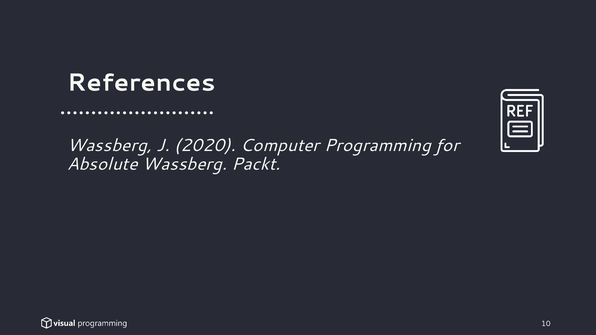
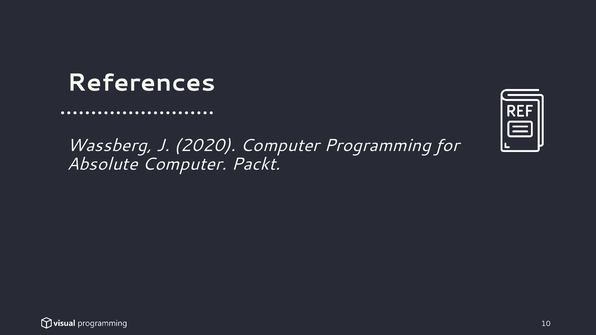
Absolute Wassberg: Wassberg -> Computer
